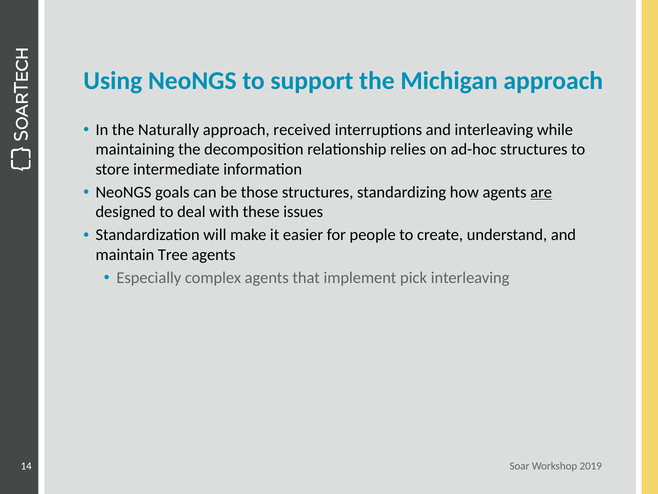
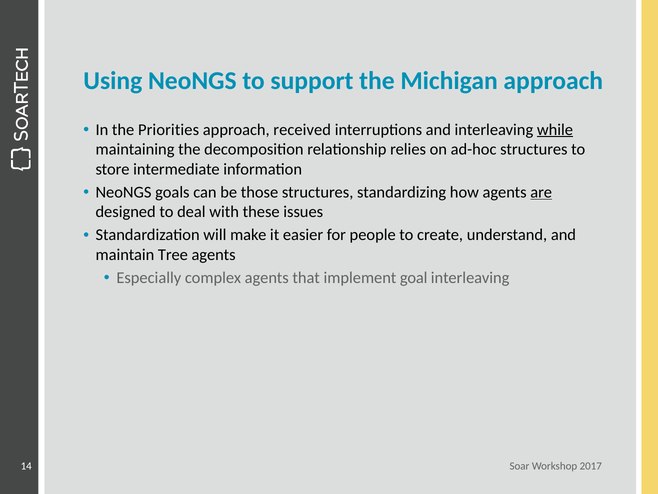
Naturally: Naturally -> Priorities
while underline: none -> present
pick: pick -> goal
2019: 2019 -> 2017
